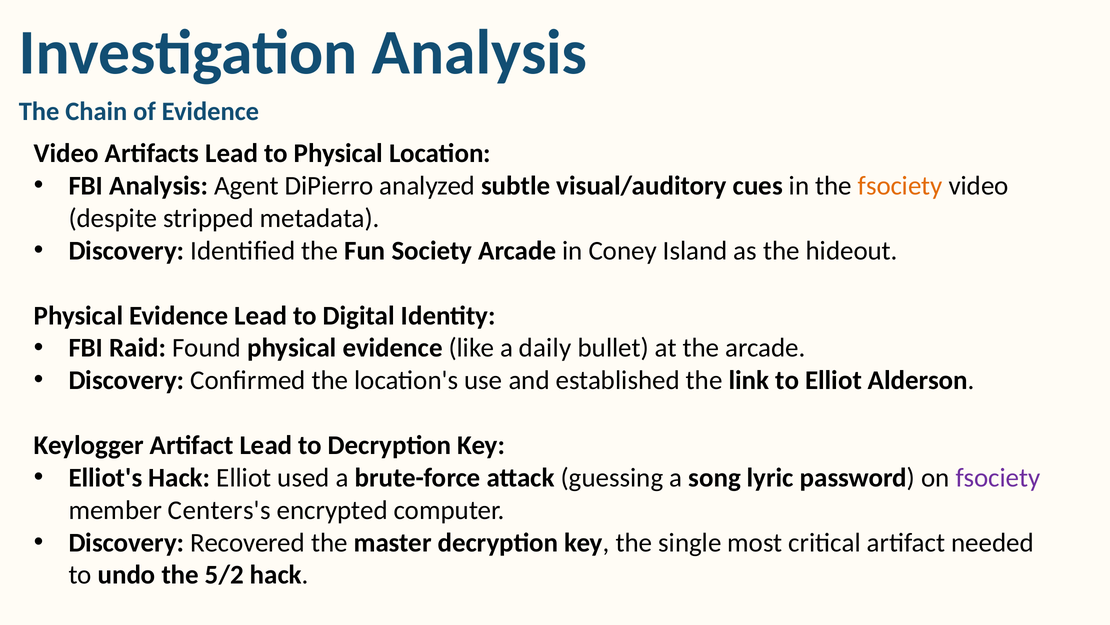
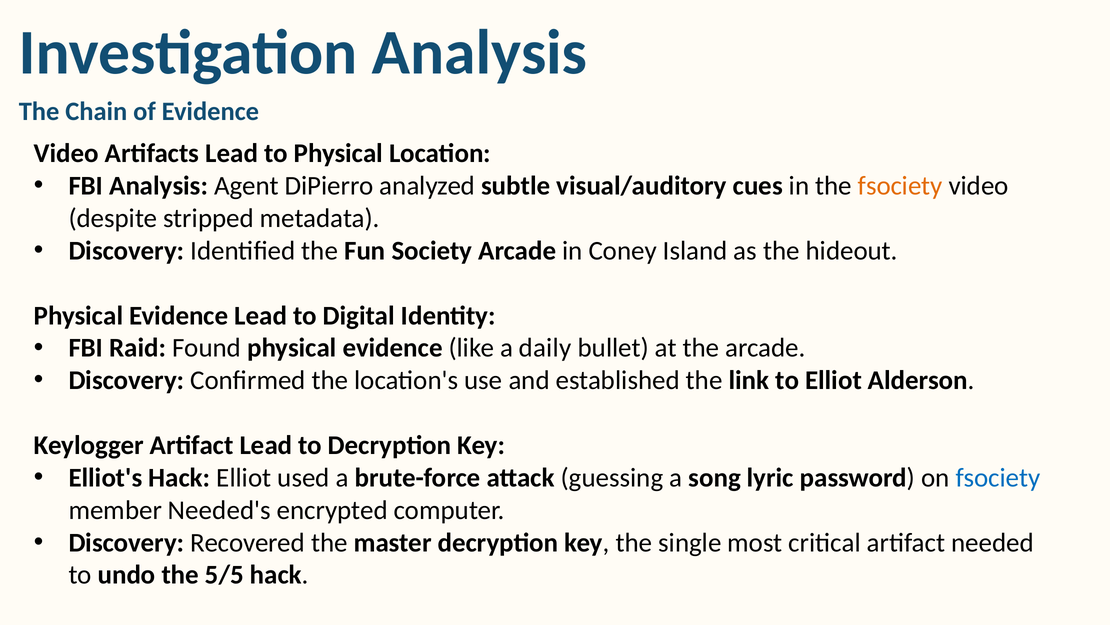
fsociety at (998, 477) colour: purple -> blue
Centers's: Centers's -> Needed's
5/2: 5/2 -> 5/5
